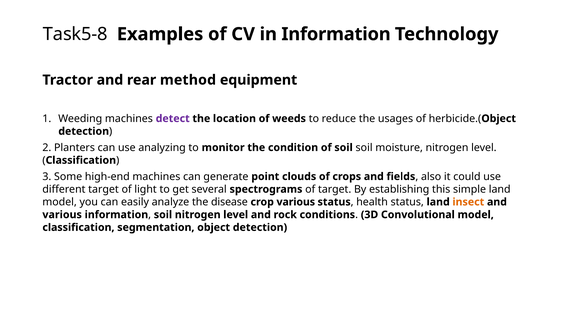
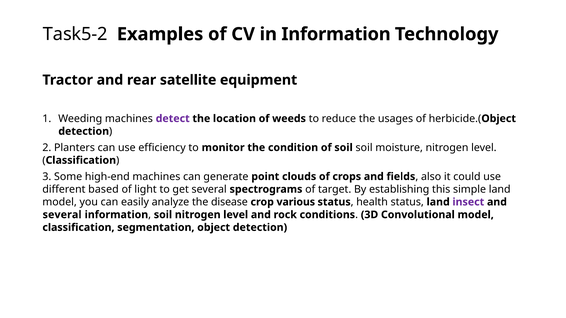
Task5-8: Task5-8 -> Task5-2
method: method -> satellite
analyzing: analyzing -> efficiency
different target: target -> based
insect colour: orange -> purple
various at (62, 215): various -> several
